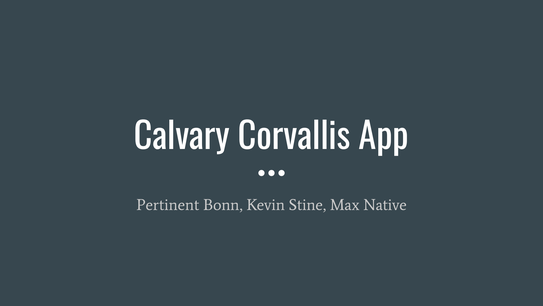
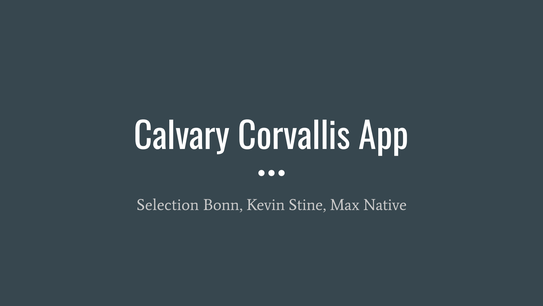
Pertinent: Pertinent -> Selection
